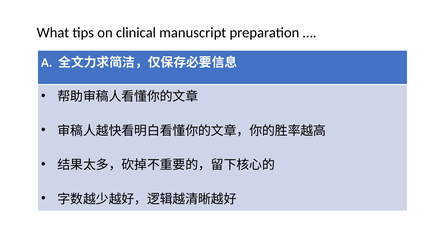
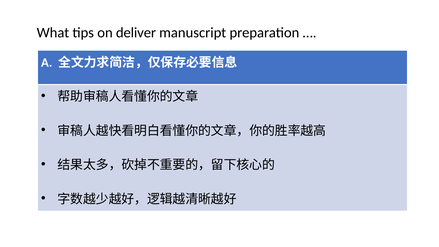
clinical: clinical -> deliver
